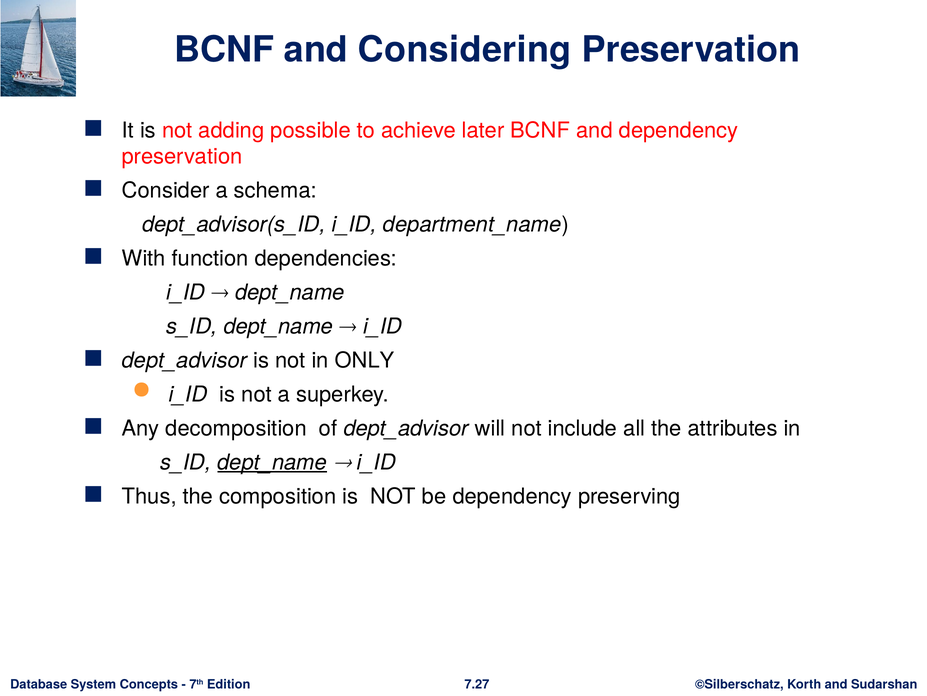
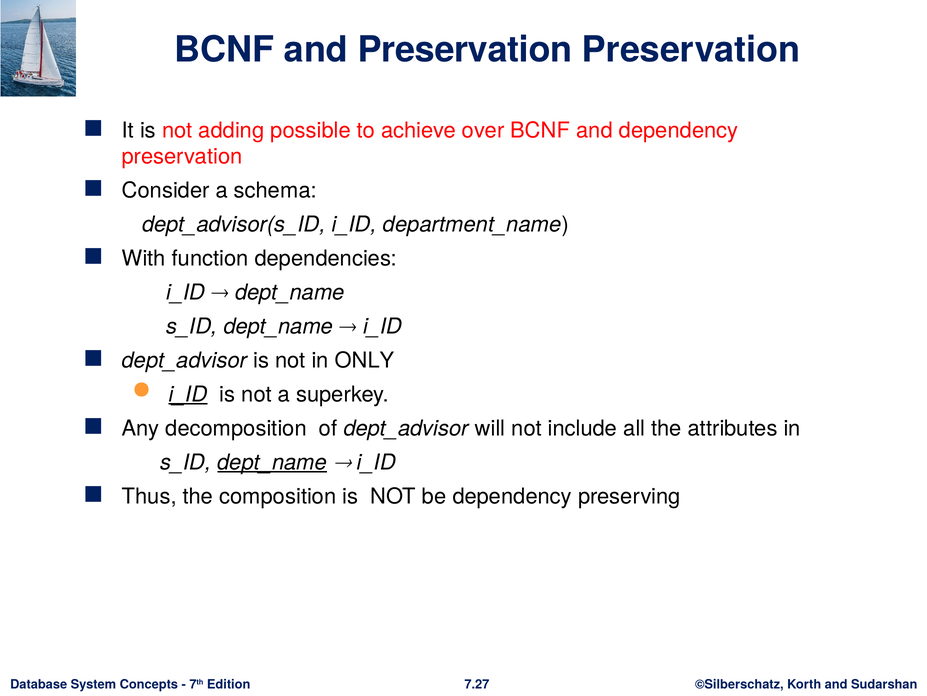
and Considering: Considering -> Preservation
later: later -> over
i_ID at (188, 394) underline: none -> present
